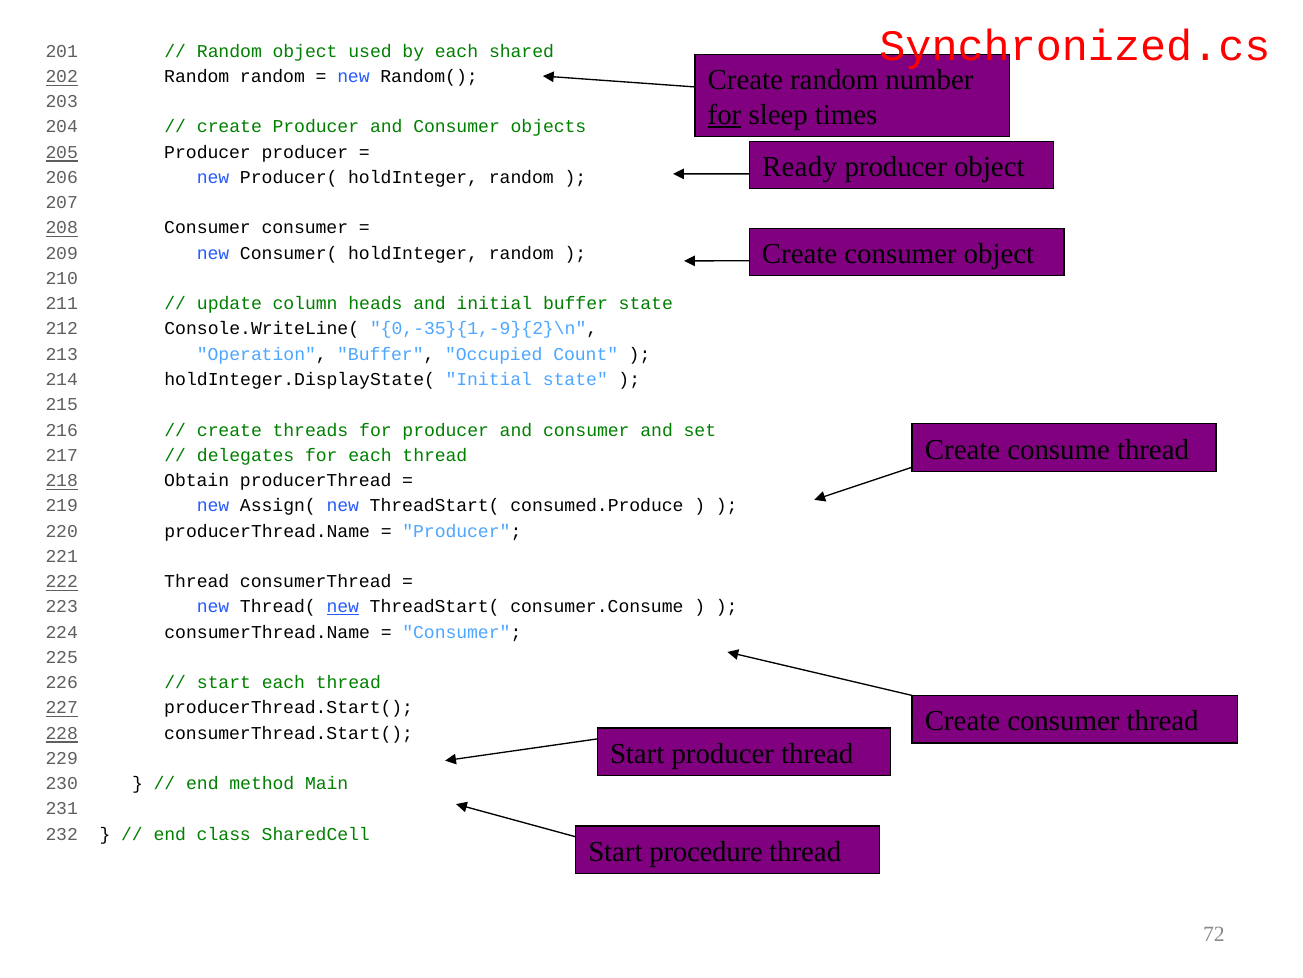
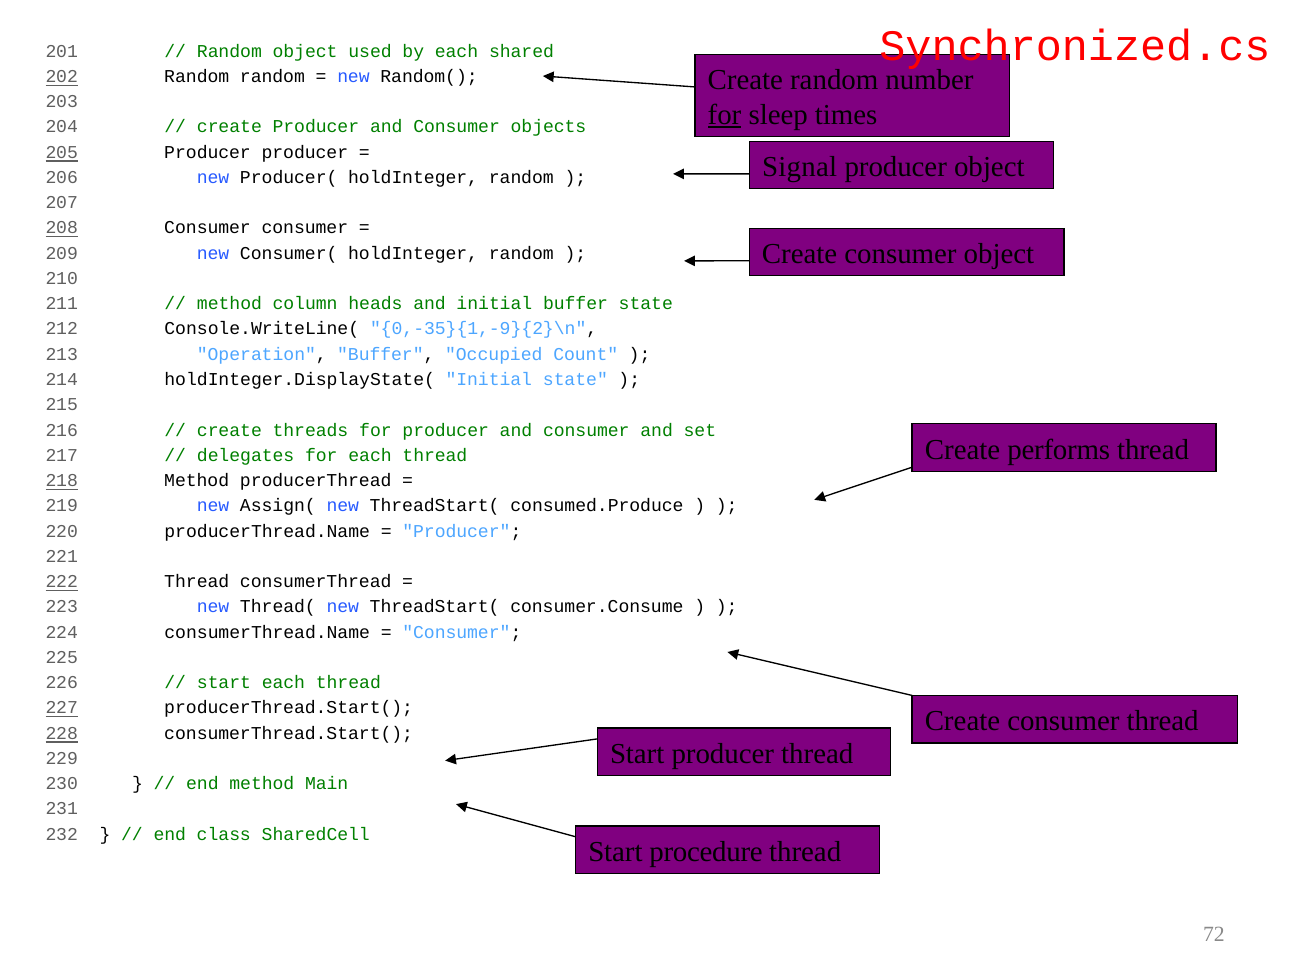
Ready: Ready -> Signal
update at (229, 304): update -> method
consume: consume -> performs
218 Obtain: Obtain -> Method
new at (343, 606) underline: present -> none
